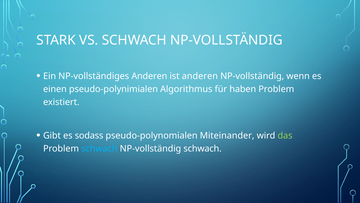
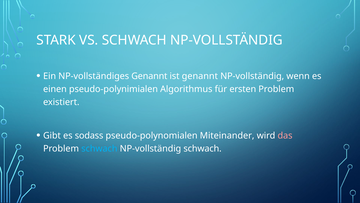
NP-vollständiges Anderen: Anderen -> Genannt
ist anderen: anderen -> genannt
haben: haben -> ersten
das colour: light green -> pink
